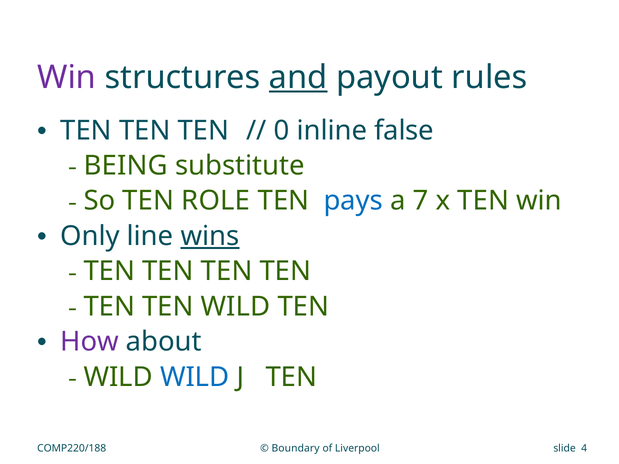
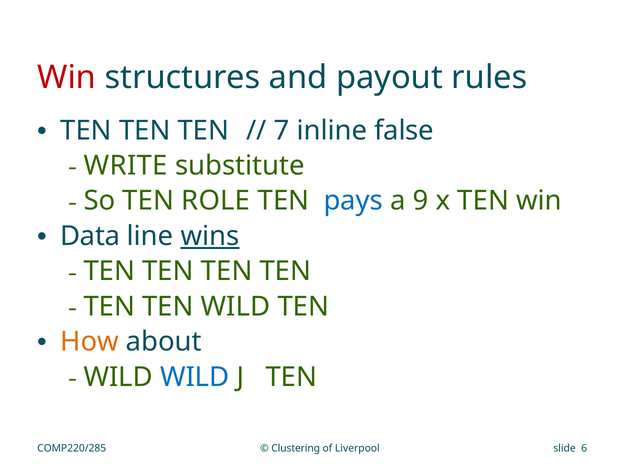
Win at (67, 78) colour: purple -> red
and underline: present -> none
0: 0 -> 7
BEING: BEING -> WRITE
7: 7 -> 9
Only: Only -> Data
How colour: purple -> orange
COMP220/188: COMP220/188 -> COMP220/285
Boundary: Boundary -> Clustering
4: 4 -> 6
